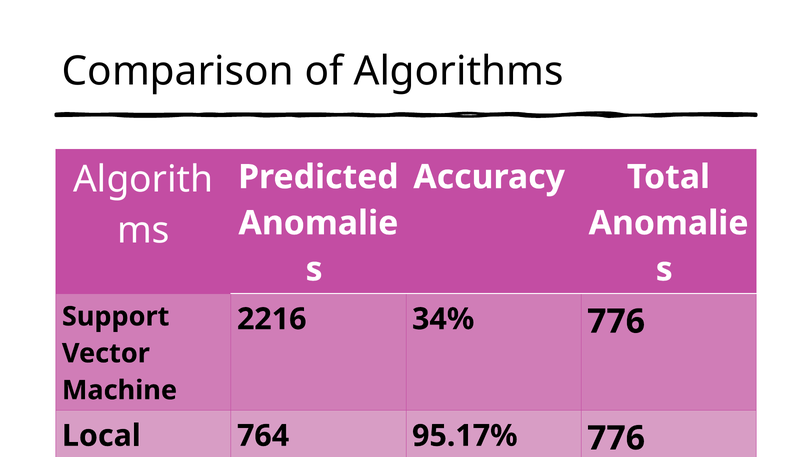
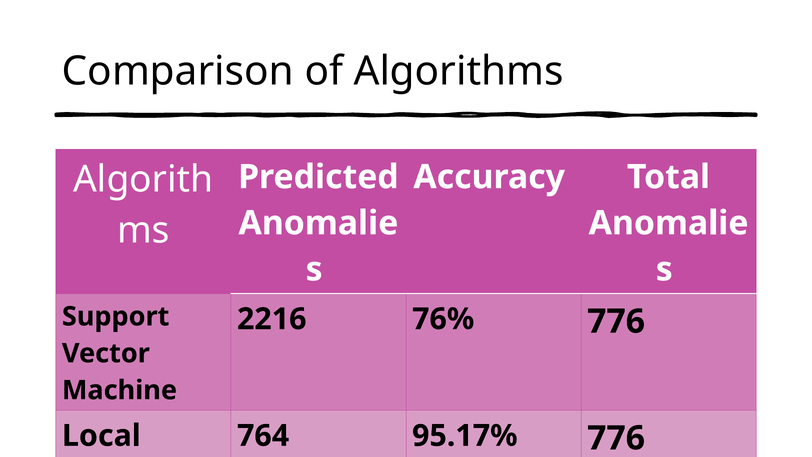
34%: 34% -> 76%
